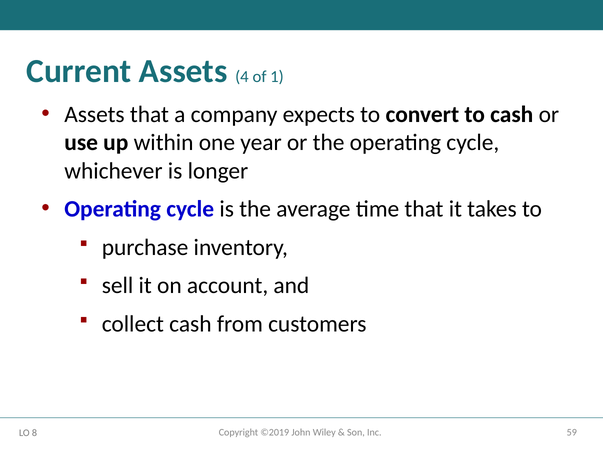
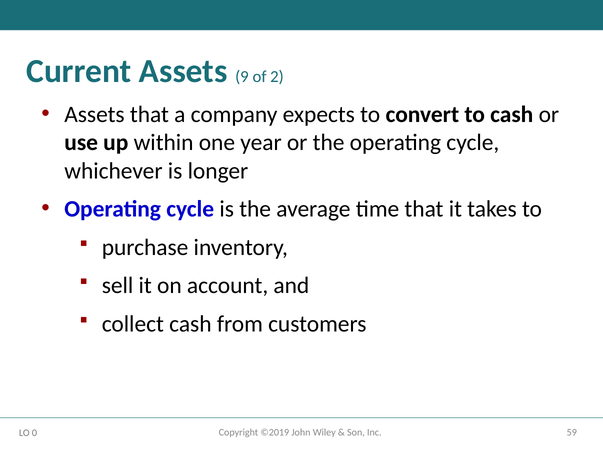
4: 4 -> 9
1: 1 -> 2
8: 8 -> 0
